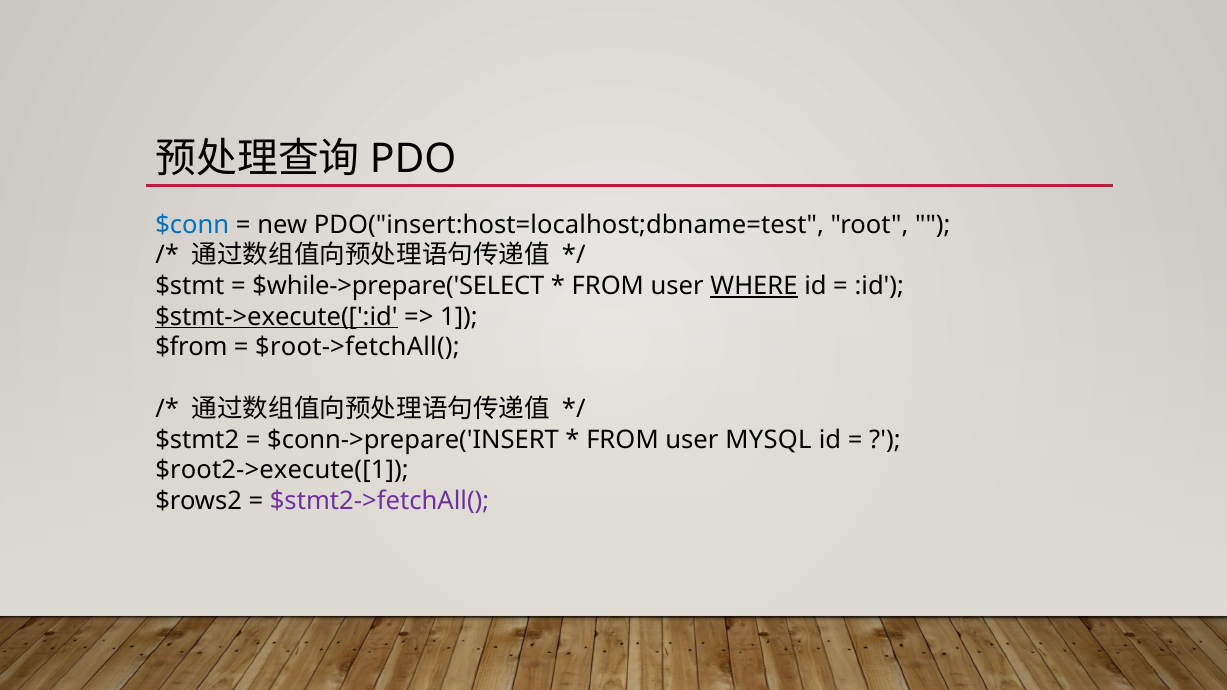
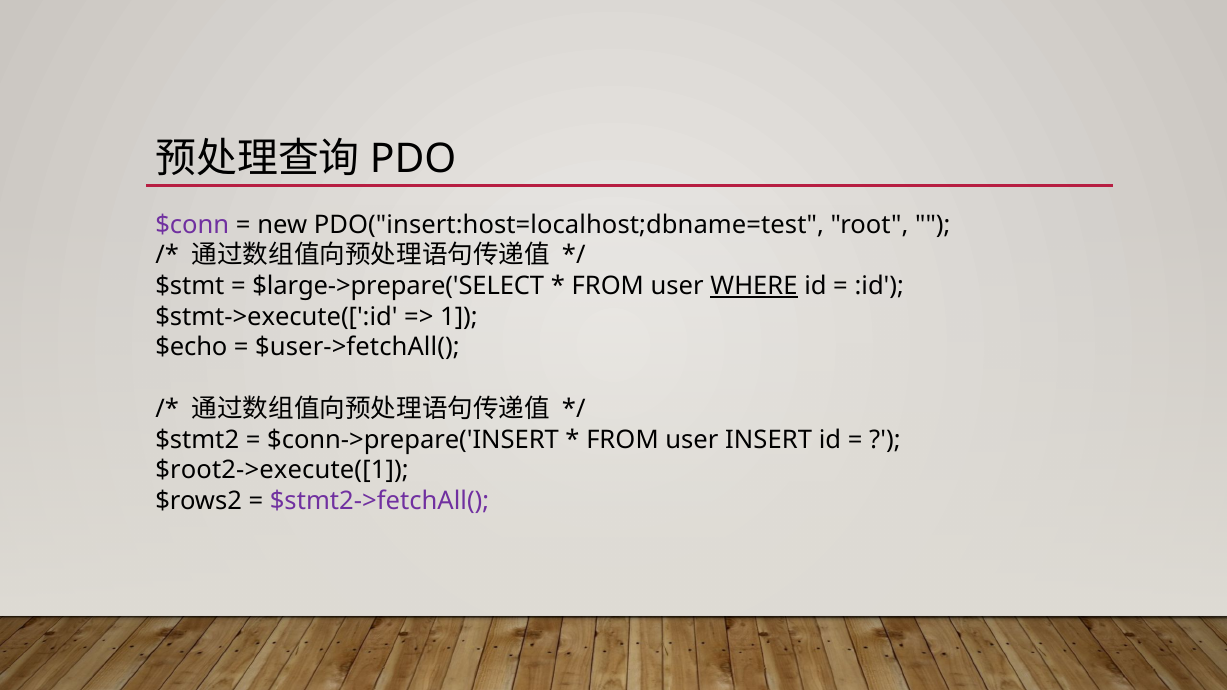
$conn colour: blue -> purple
$while->prepare('SELECT: $while->prepare('SELECT -> $large->prepare('SELECT
$stmt->execute([':id underline: present -> none
$from: $from -> $echo
$root->fetchAll(: $root->fetchAll( -> $user->fetchAll(
MYSQL: MYSQL -> INSERT
